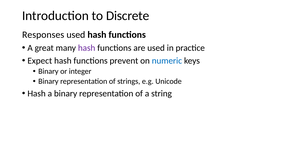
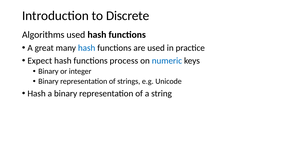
Responses: Responses -> Algorithms
hash at (87, 48) colour: purple -> blue
prevent: prevent -> process
